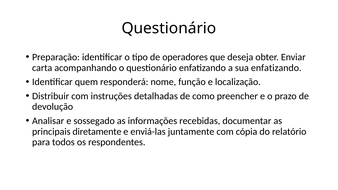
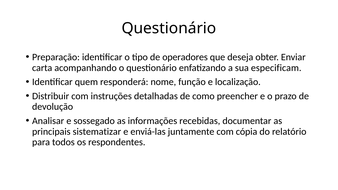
sua enfatizando: enfatizando -> especificam
diretamente: diretamente -> sistematizar
